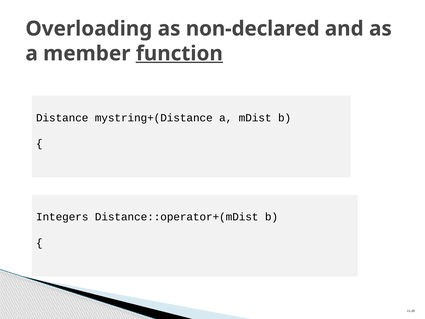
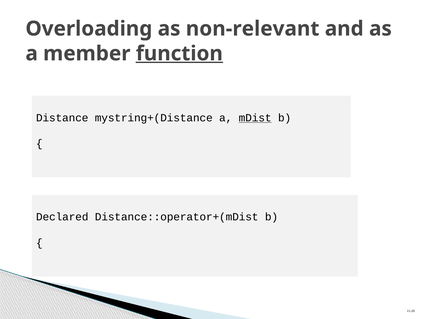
non-declared: non-declared -> non-relevant
mDist underline: none -> present
Integers: Integers -> Declared
